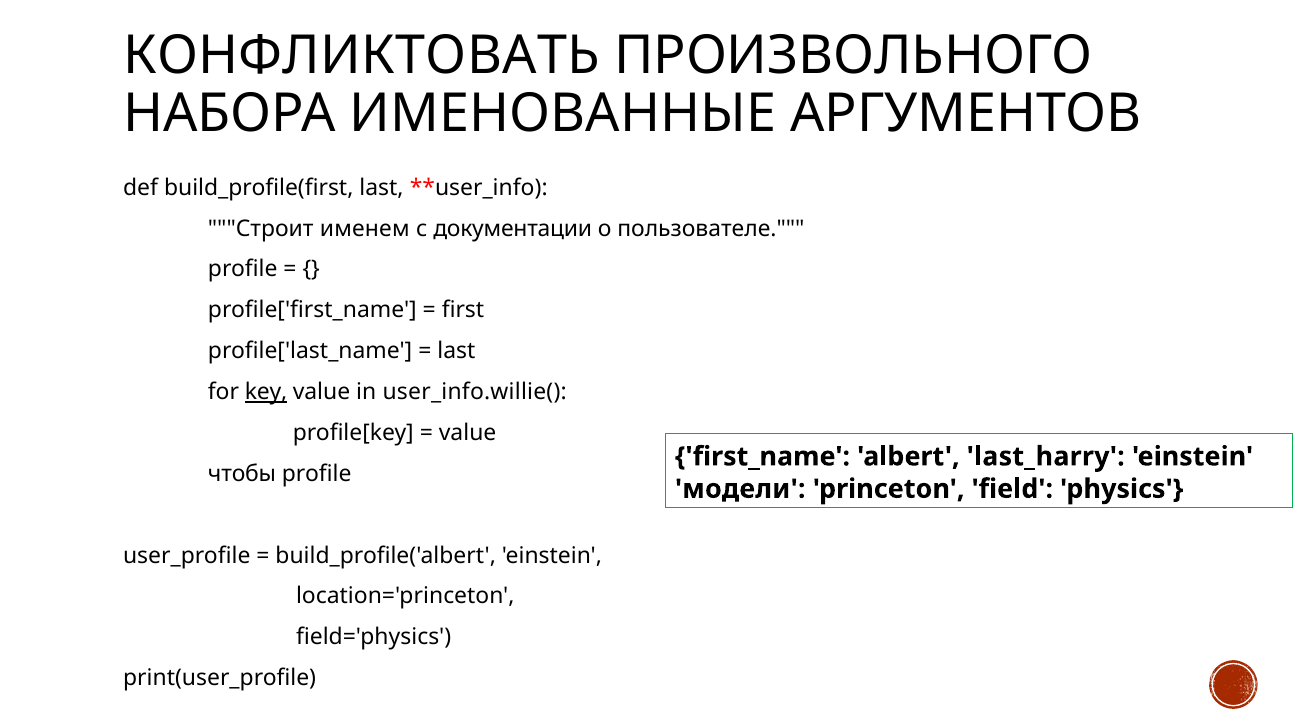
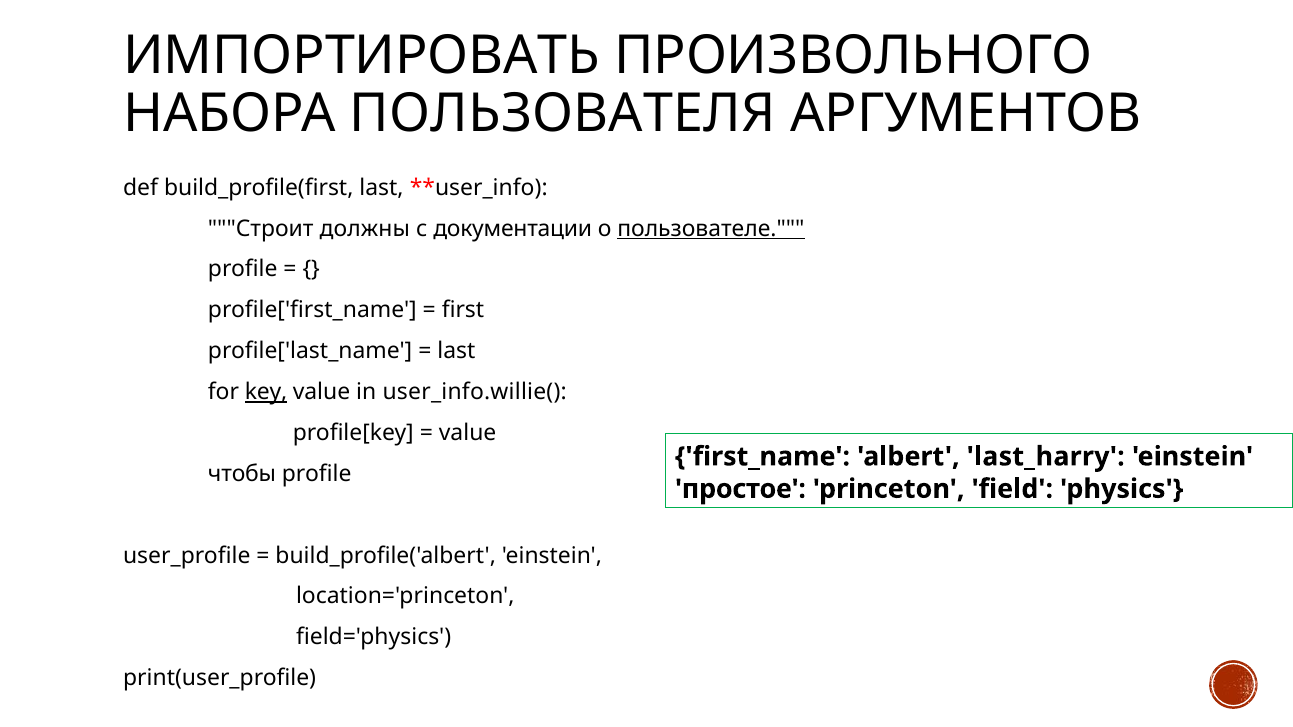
КОНФЛИКТОВАТЬ: КОНФЛИКТОВАТЬ -> ИМПОРТИРОВАТЬ
ИМЕНОВАННЫЕ: ИМЕНОВАННЫЕ -> ПОЛЬЗОВАТЕЛЯ
именем: именем -> должны
пользователе underline: none -> present
модели: модели -> простое
